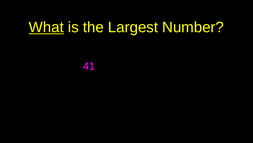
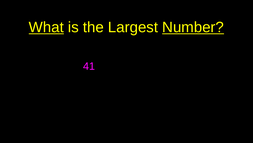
Number underline: none -> present
